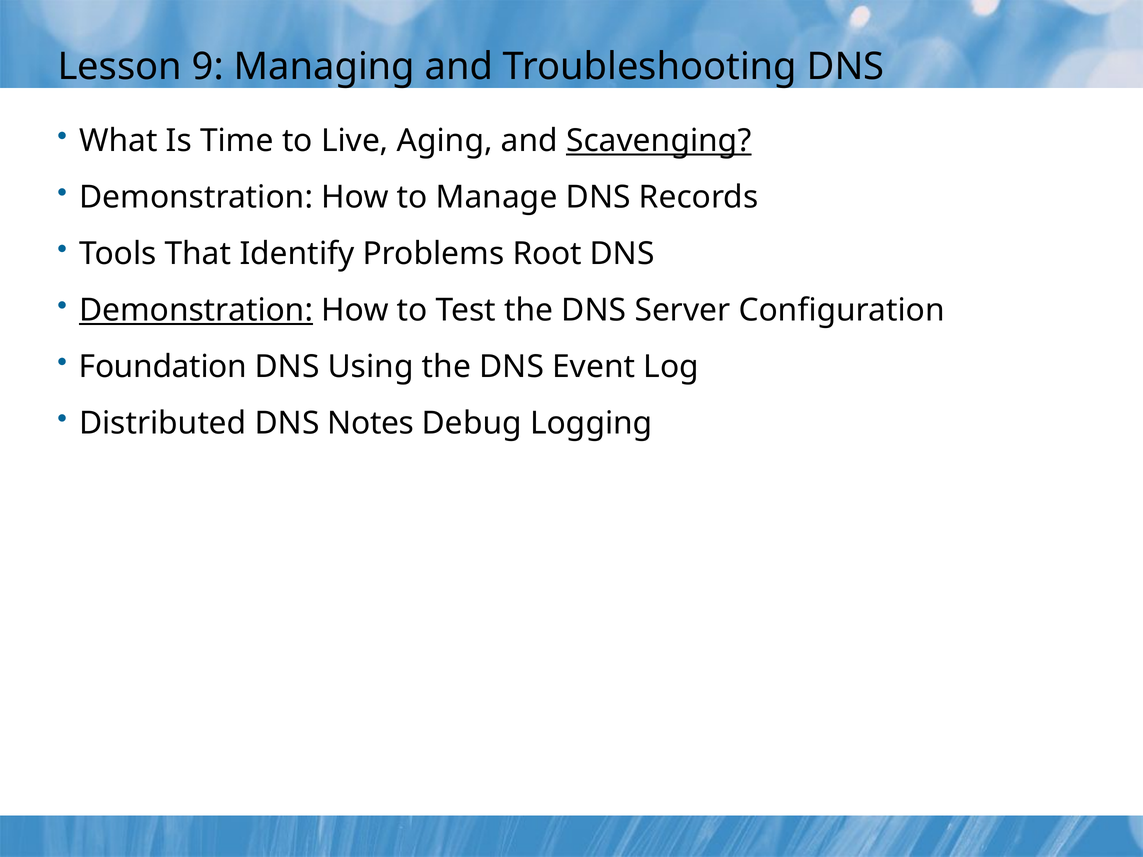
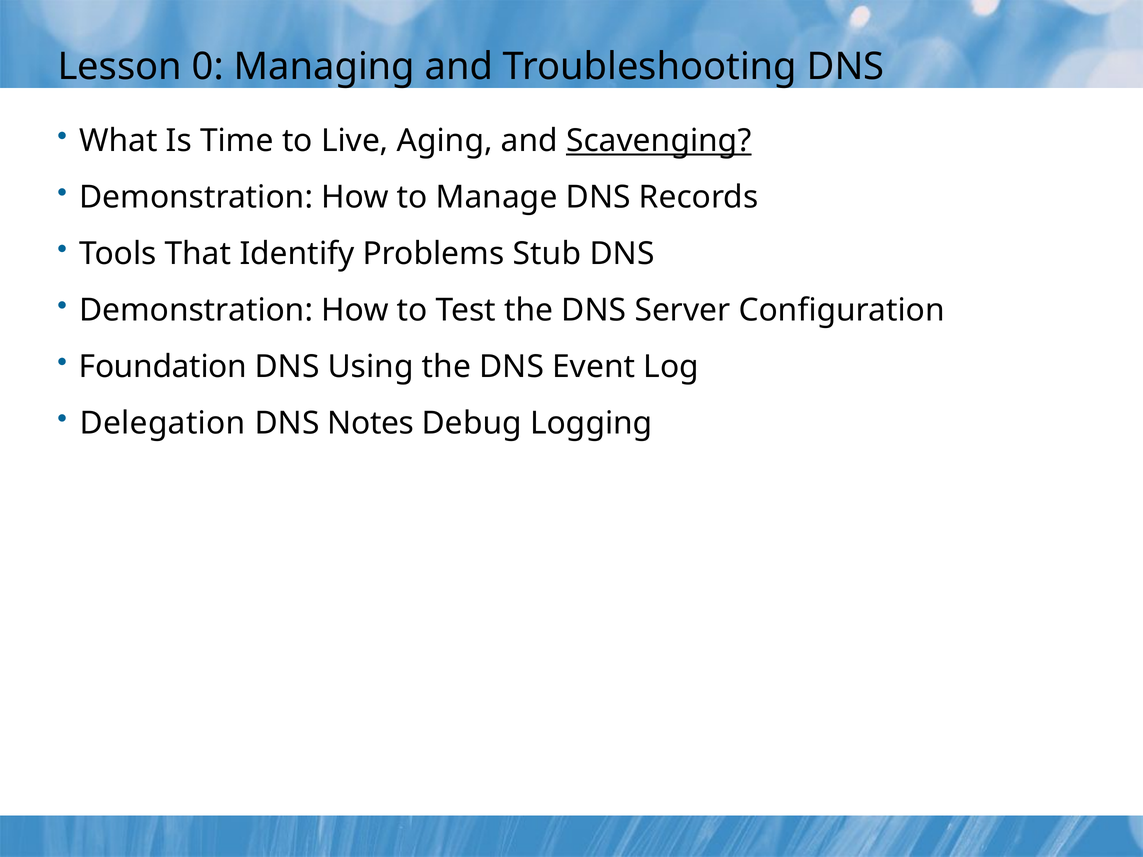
9: 9 -> 0
Root: Root -> Stub
Demonstration at (196, 311) underline: present -> none
Distributed: Distributed -> Delegation
